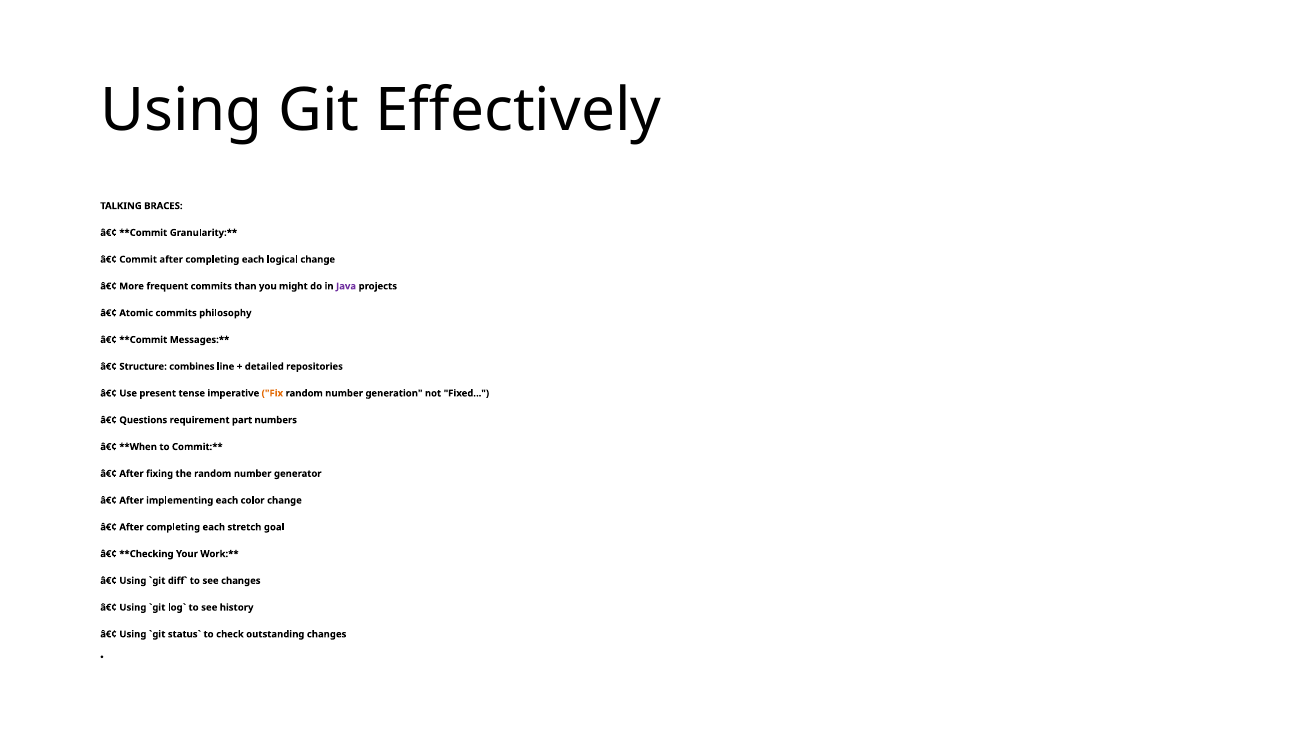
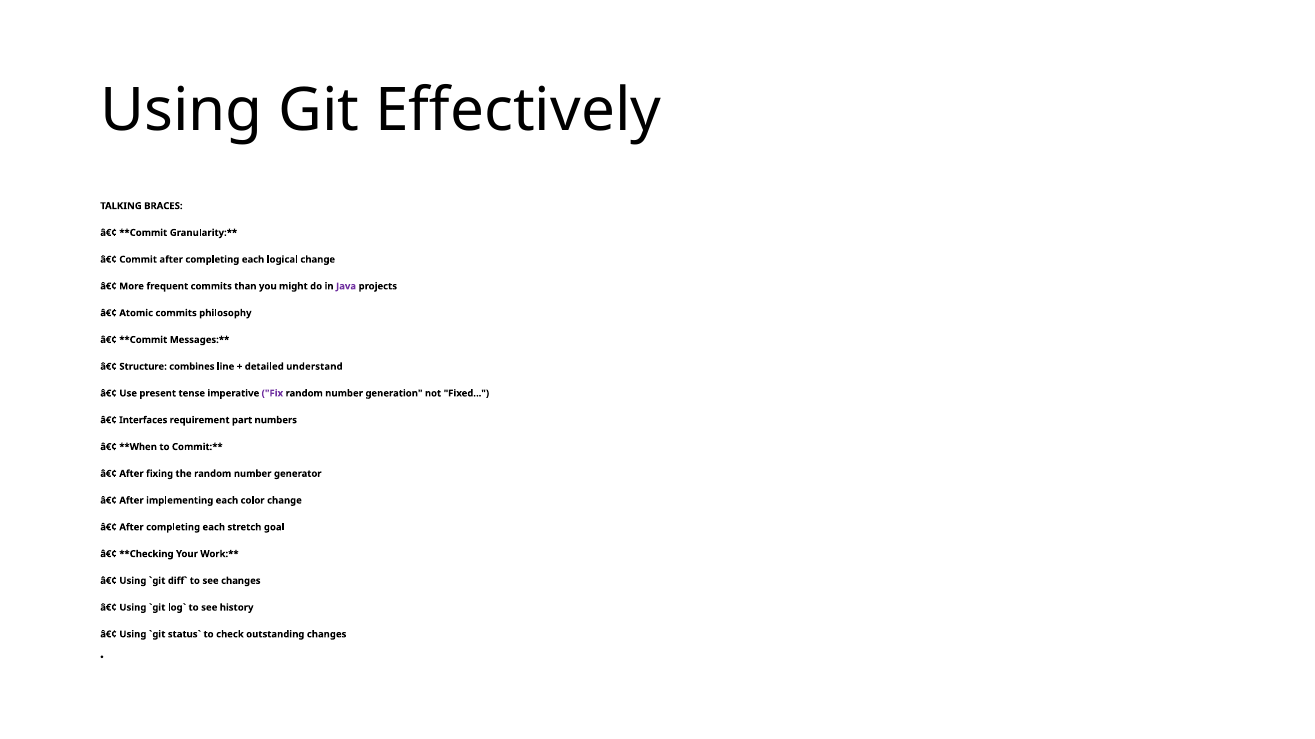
repositories: repositories -> understand
Fix colour: orange -> purple
Questions: Questions -> Interfaces
